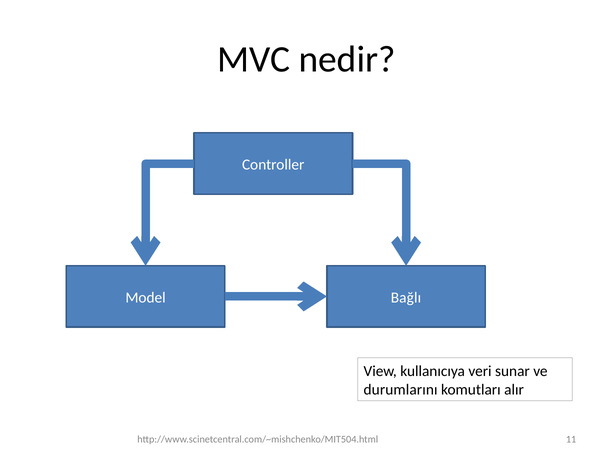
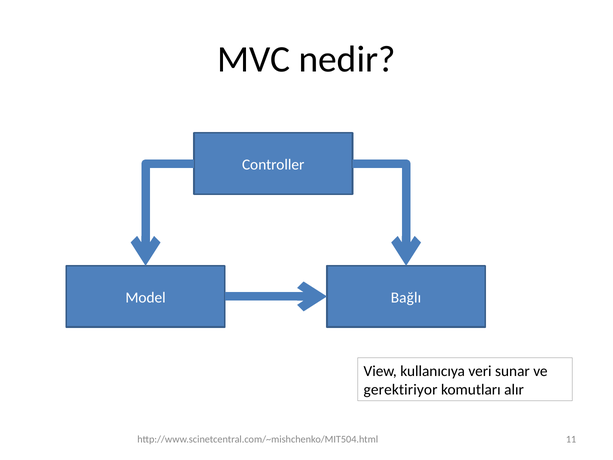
durumlarını: durumlarını -> gerektiriyor
